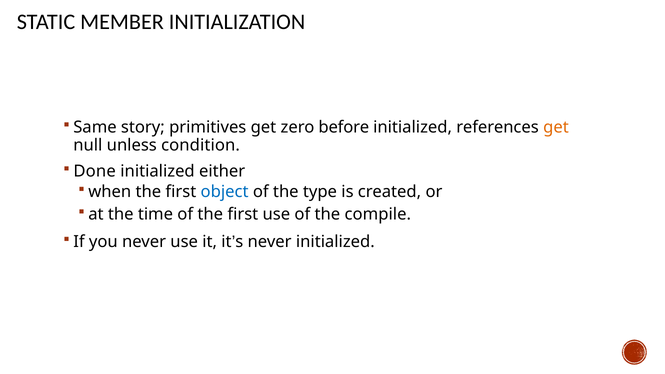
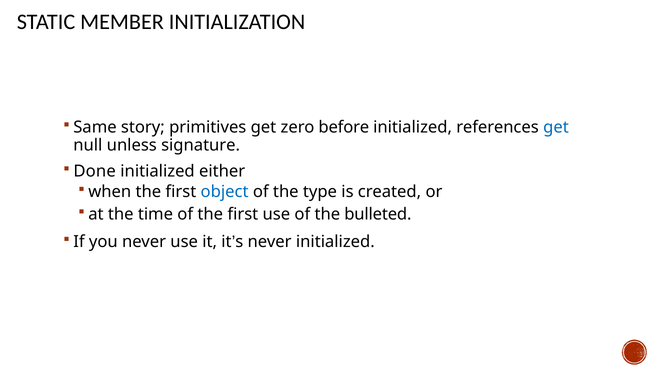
get at (556, 127) colour: orange -> blue
condition: condition -> signature
compile: compile -> bulleted
